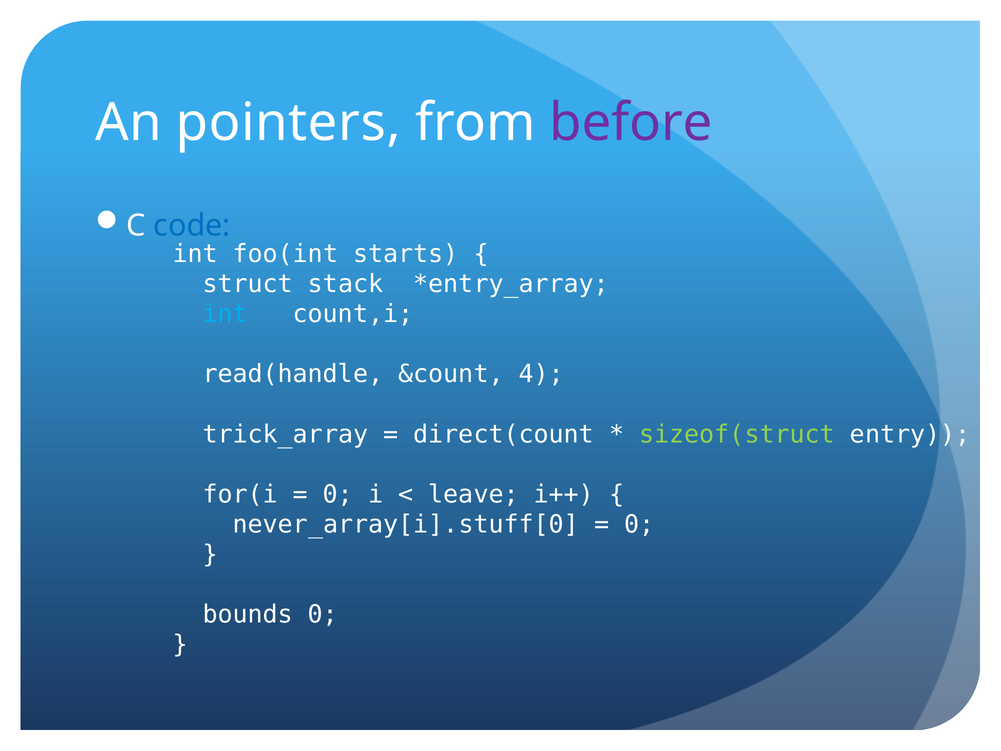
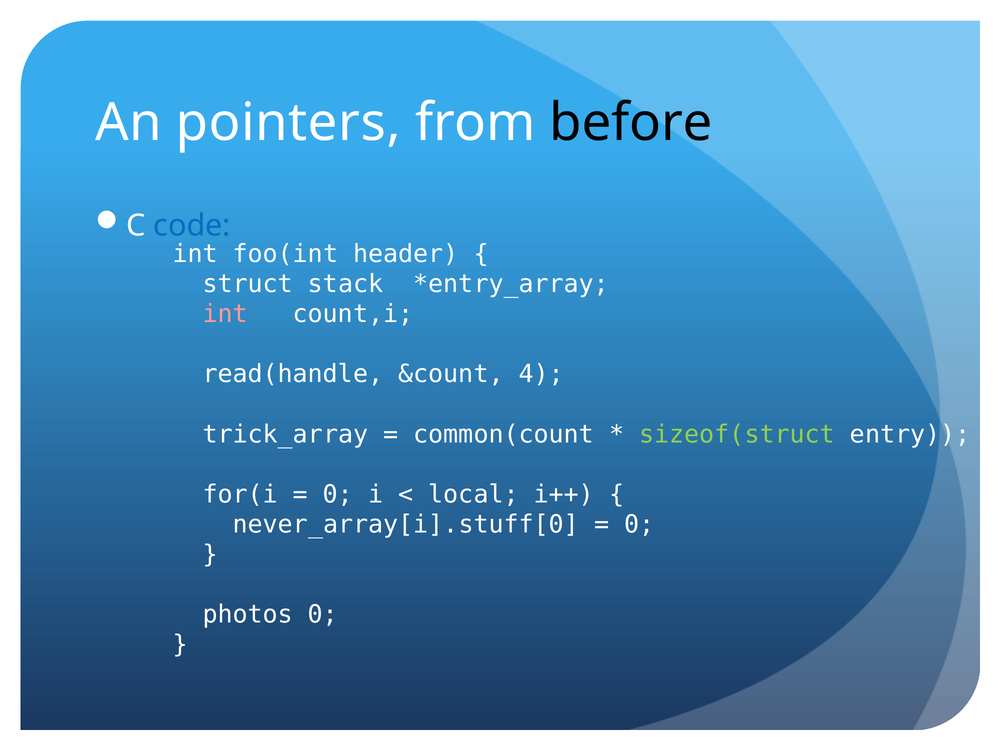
before colour: purple -> black
starts: starts -> header
int at (225, 314) colour: light blue -> pink
direct(count: direct(count -> common(count
leave: leave -> local
bounds: bounds -> photos
